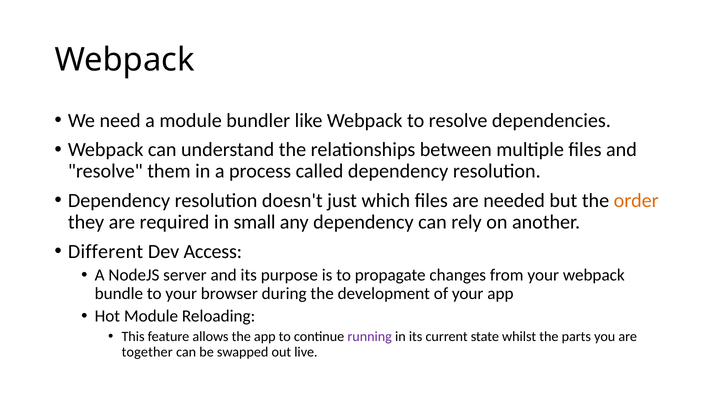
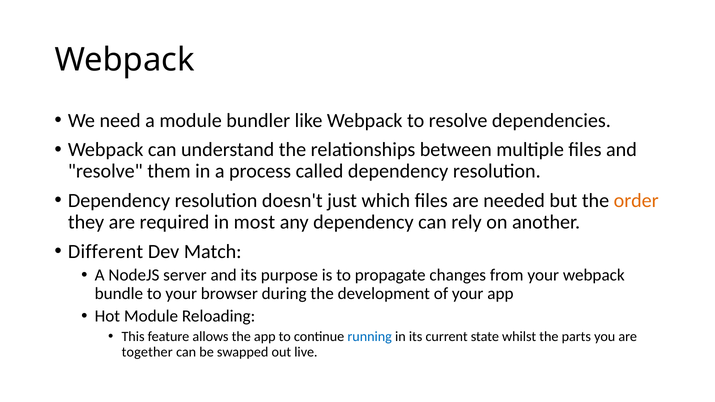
small: small -> most
Access: Access -> Match
running colour: purple -> blue
